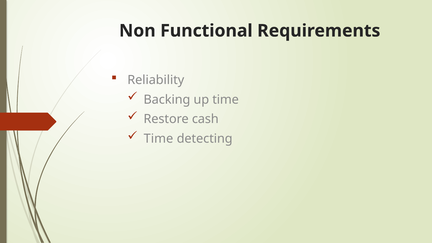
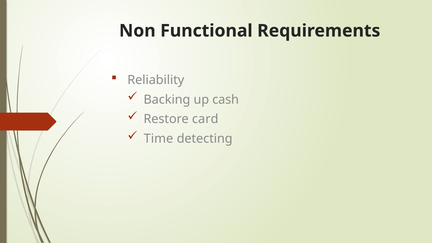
up time: time -> cash
cash: cash -> card
